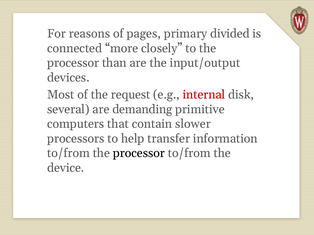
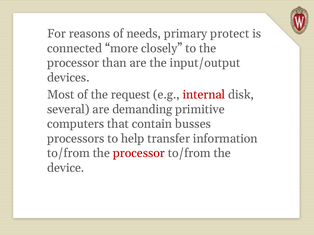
pages: pages -> needs
divided: divided -> protect
slower: slower -> busses
processor at (139, 153) colour: black -> red
